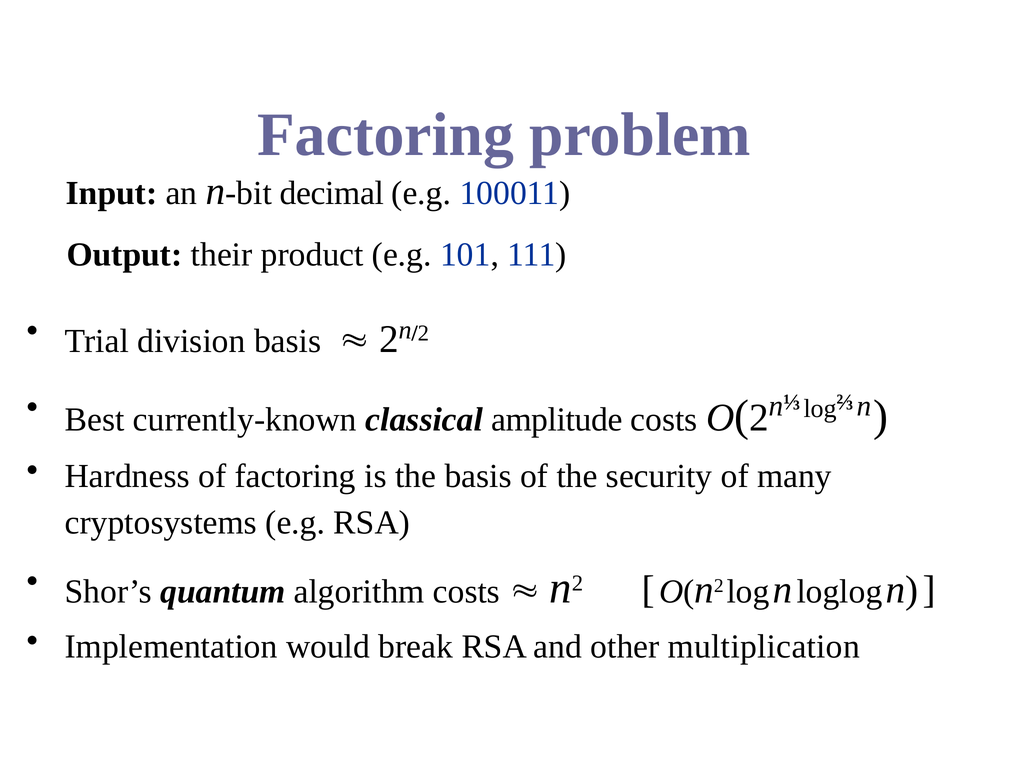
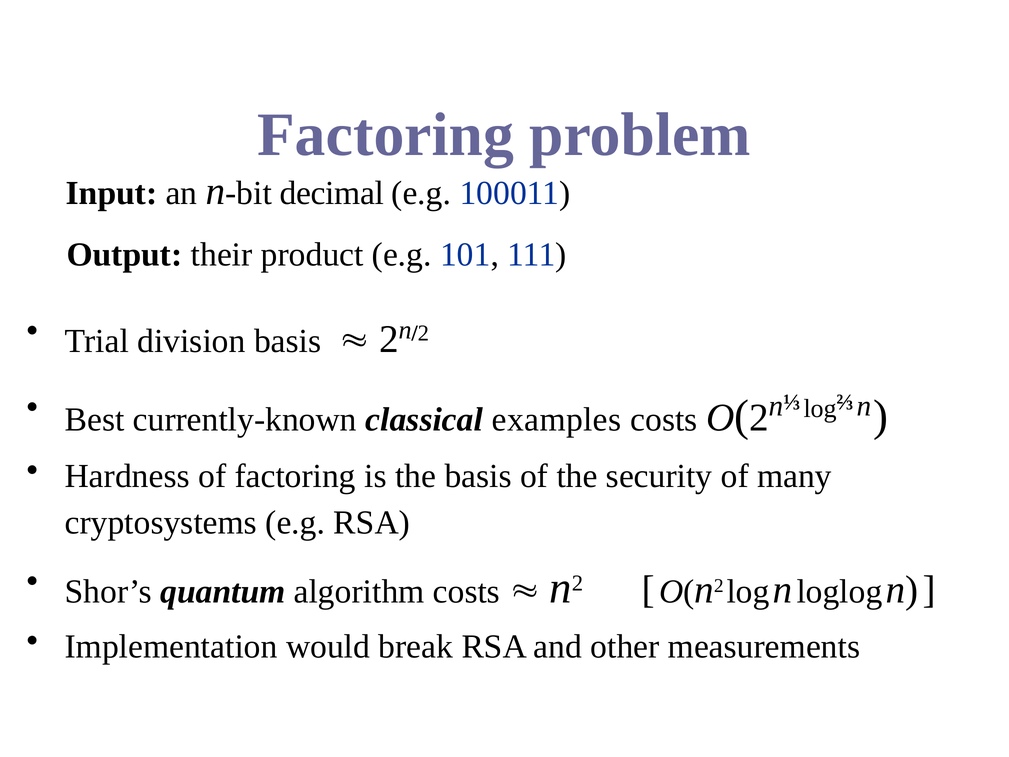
amplitude: amplitude -> examples
multiplication: multiplication -> measurements
